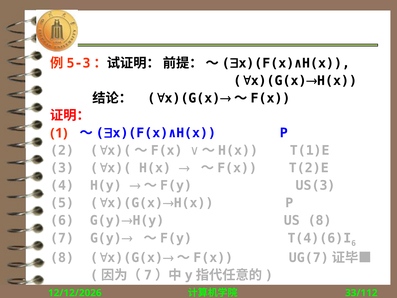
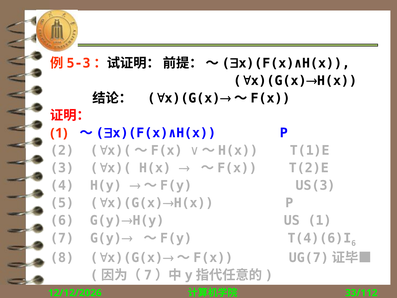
US 8: 8 -> 1
